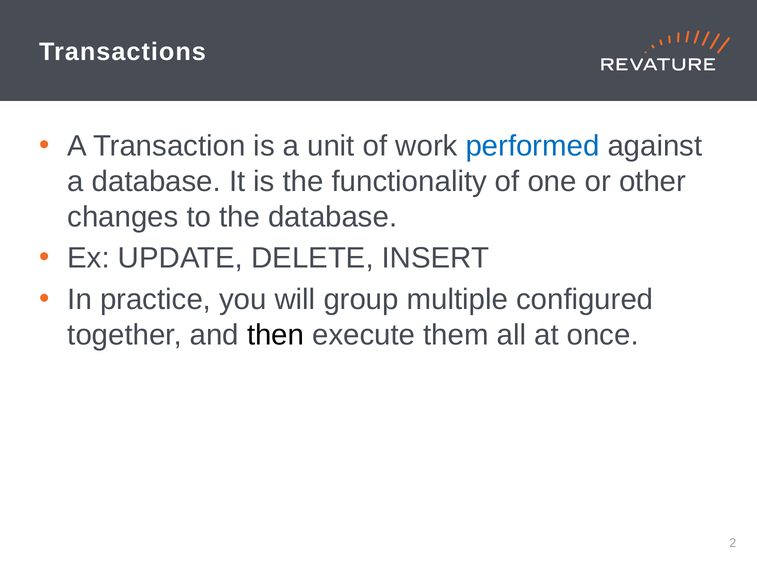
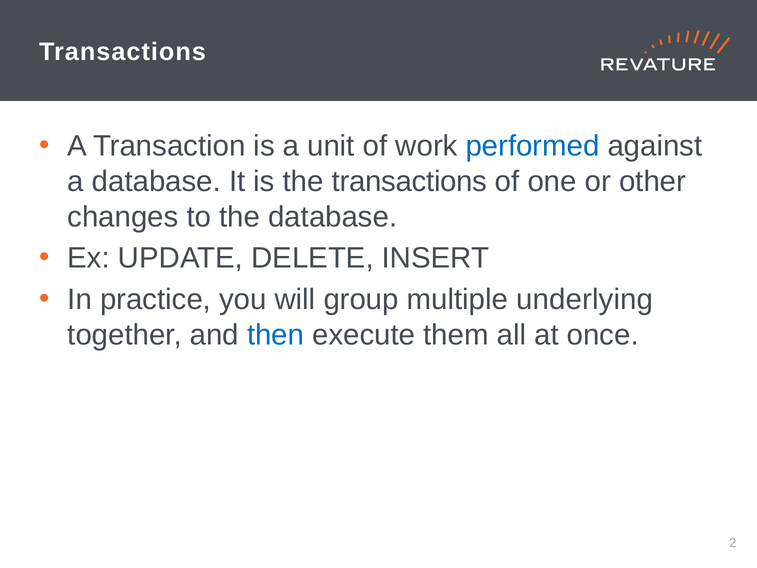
the functionality: functionality -> transactions
configured: configured -> underlying
then colour: black -> blue
